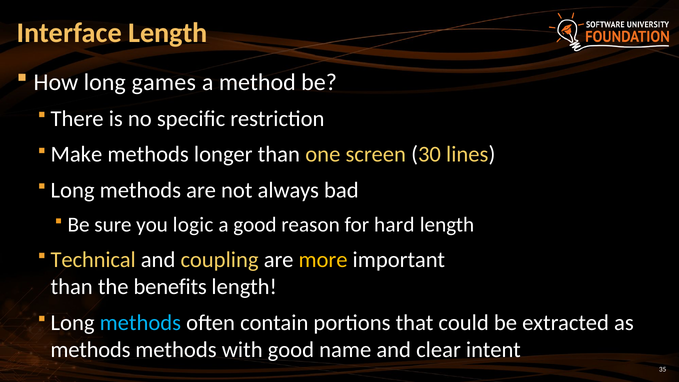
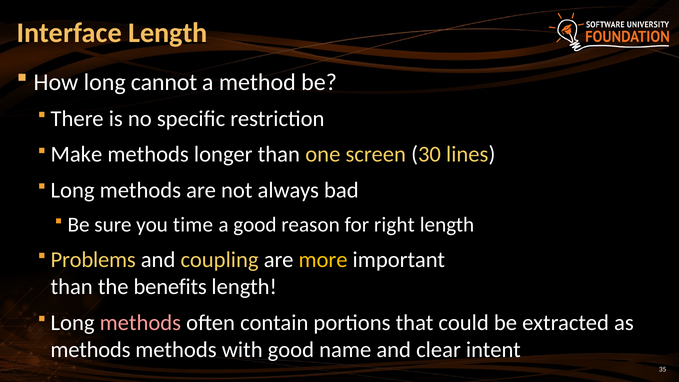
games: games -> cannot
logic: logic -> time
hard: hard -> right
Technical: Technical -> Problems
methods at (140, 323) colour: light blue -> pink
